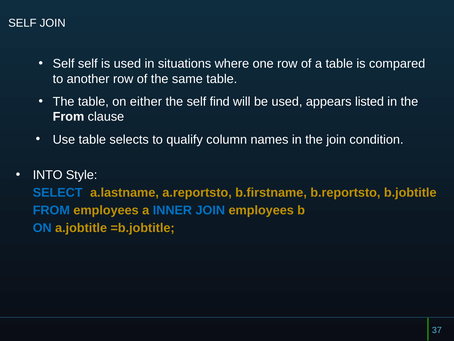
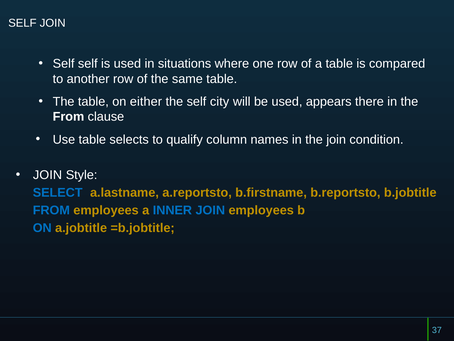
find: find -> city
listed: listed -> there
INTO at (48, 175): INTO -> JOIN
